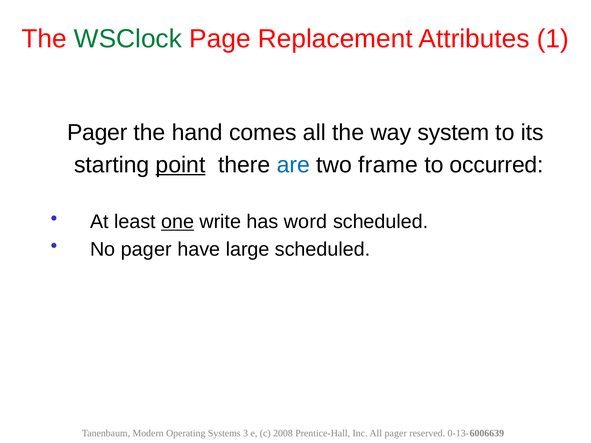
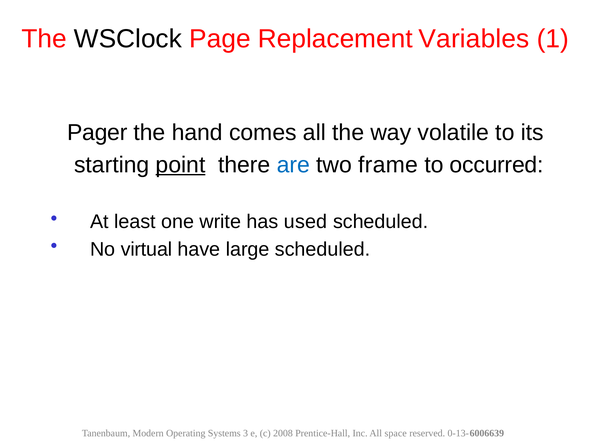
WSClock colour: green -> black
Attributes: Attributes -> Variables
system: system -> volatile
one underline: present -> none
word: word -> used
No pager: pager -> virtual
All pager: pager -> space
